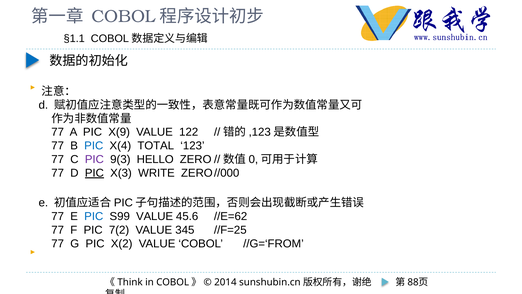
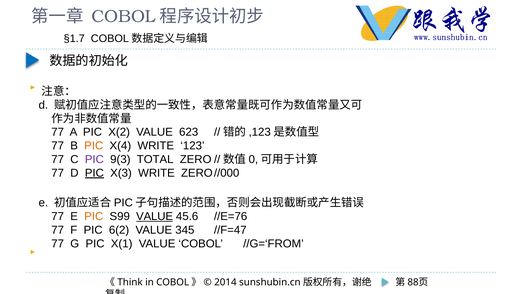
§1.1: §1.1 -> §1.7
X(9: X(9 -> X(2
122: 122 -> 623
PIC at (94, 146) colour: blue -> orange
X(4 TOTAL: TOTAL -> WRITE
HELLO: HELLO -> TOTAL
PIC at (94, 216) colour: blue -> orange
VALUE at (155, 216) underline: none -> present
//E=62: //E=62 -> //E=76
7(2: 7(2 -> 6(2
//F=25: //F=25 -> //F=47
X(2: X(2 -> X(1
